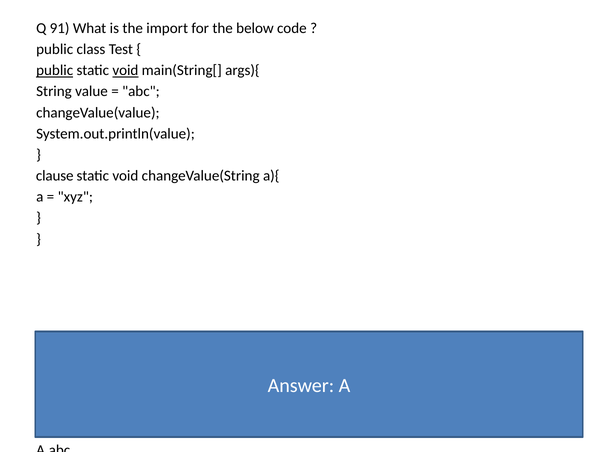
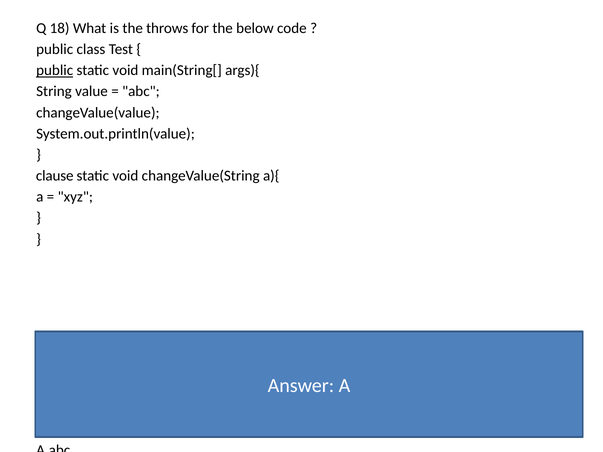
91: 91 -> 18
import: import -> throws
void at (125, 70) underline: present -> none
